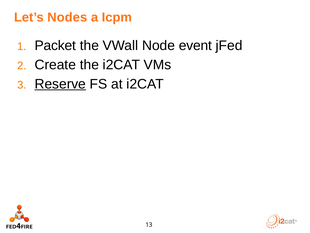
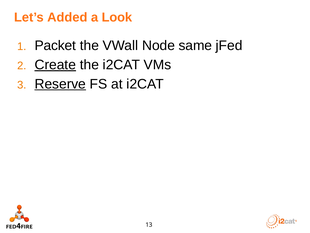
Nodes: Nodes -> Added
Icpm: Icpm -> Look
event: event -> same
Create underline: none -> present
